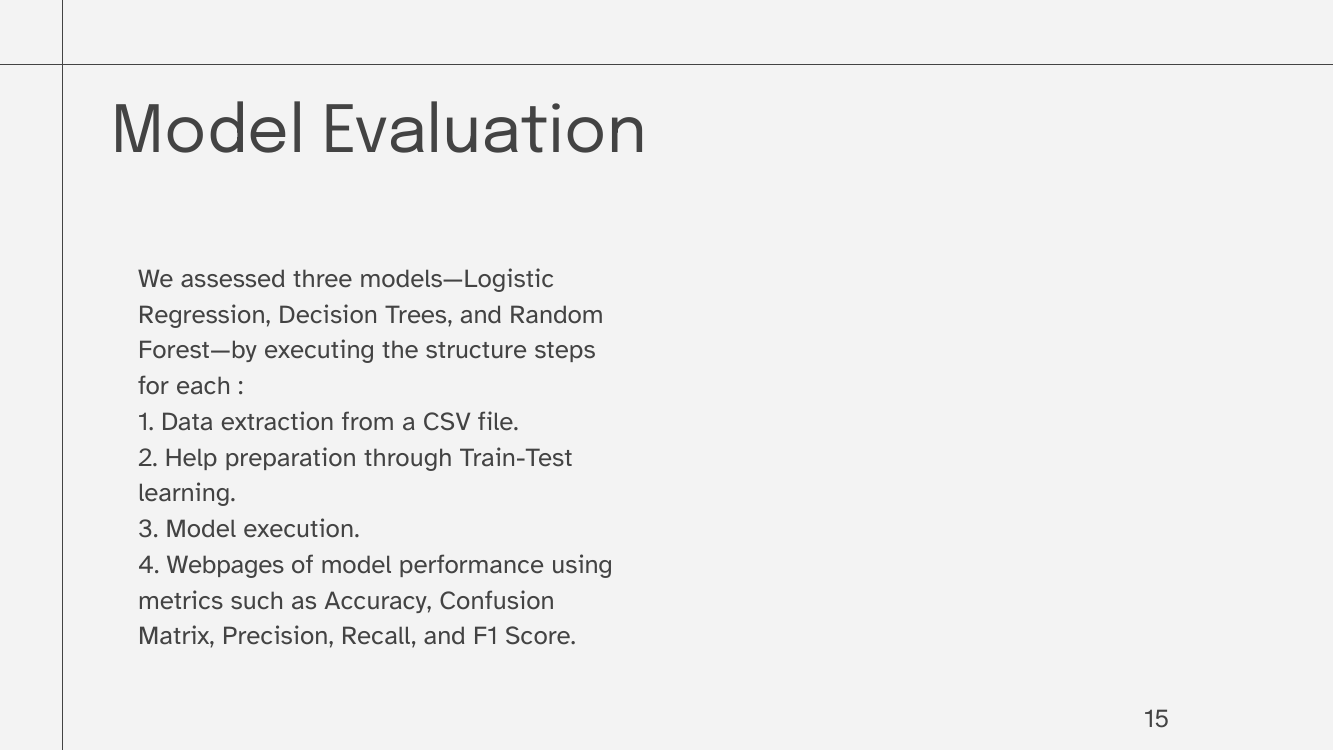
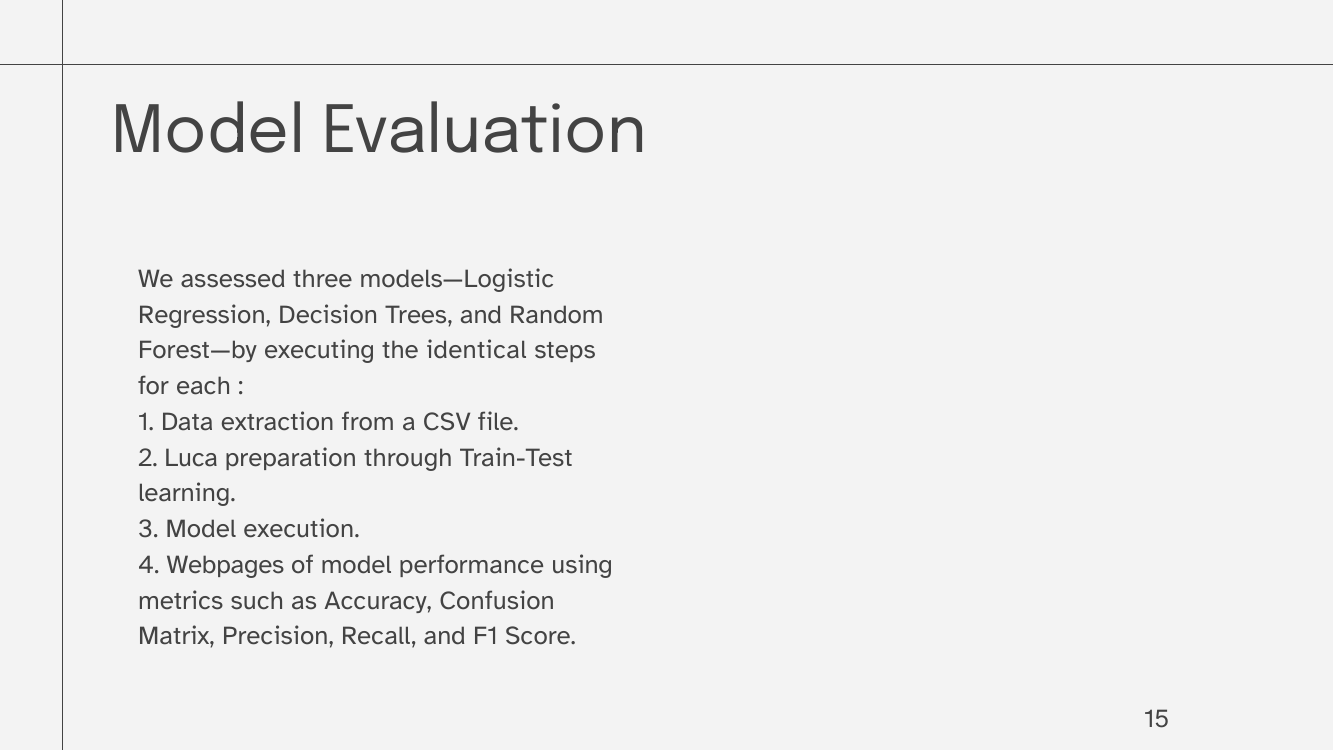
structure: structure -> identical
Help: Help -> Luca
